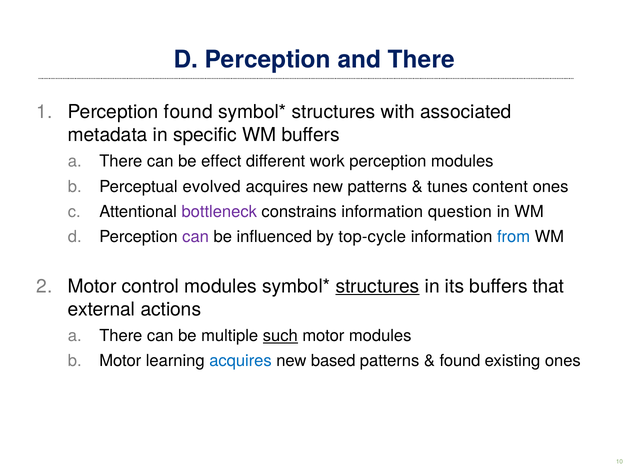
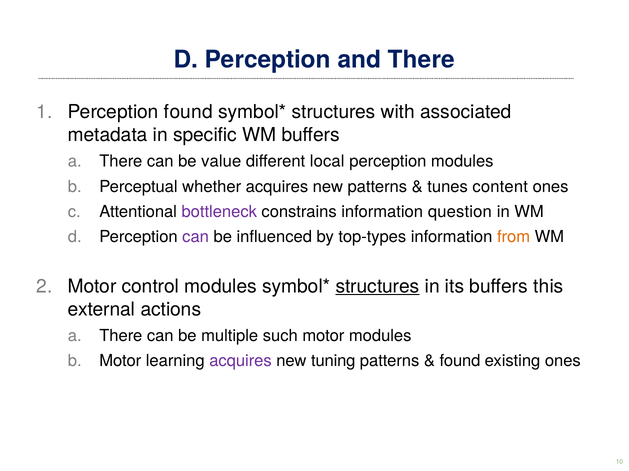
effect: effect -> value
work: work -> local
evolved: evolved -> whether
top-cycle: top-cycle -> top-types
from colour: blue -> orange
that: that -> this
such underline: present -> none
acquires at (240, 362) colour: blue -> purple
based: based -> tuning
